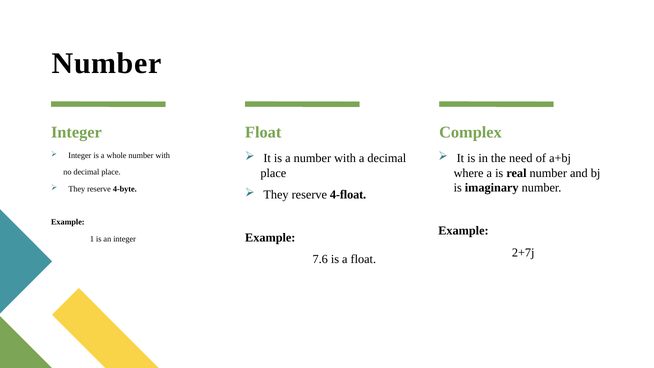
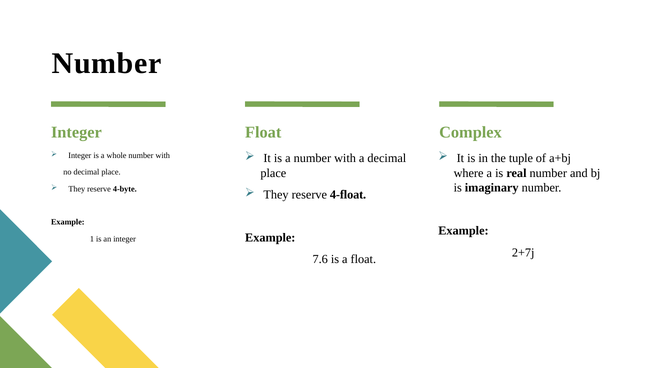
need: need -> tuple
